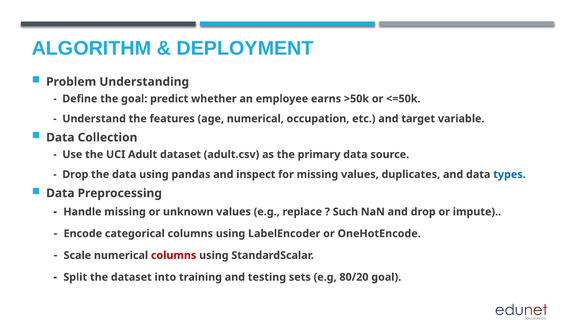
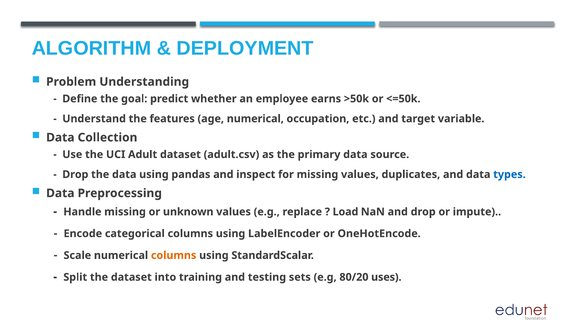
Such: Such -> Load
columns at (174, 256) colour: red -> orange
80/20 goal: goal -> uses
